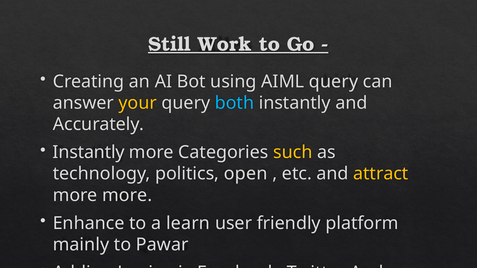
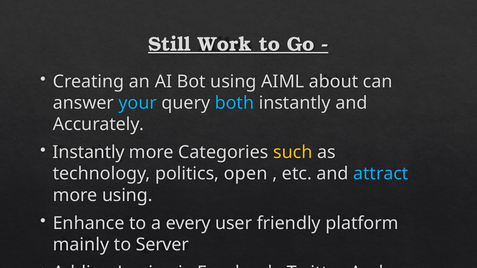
AIML query: query -> about
your colour: yellow -> light blue
attract colour: yellow -> light blue
more more: more -> using
learn: learn -> every
Pawar: Pawar -> Server
